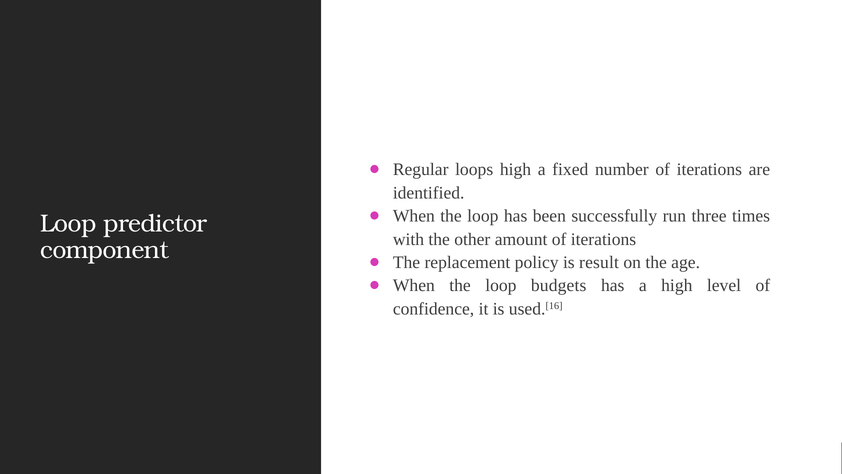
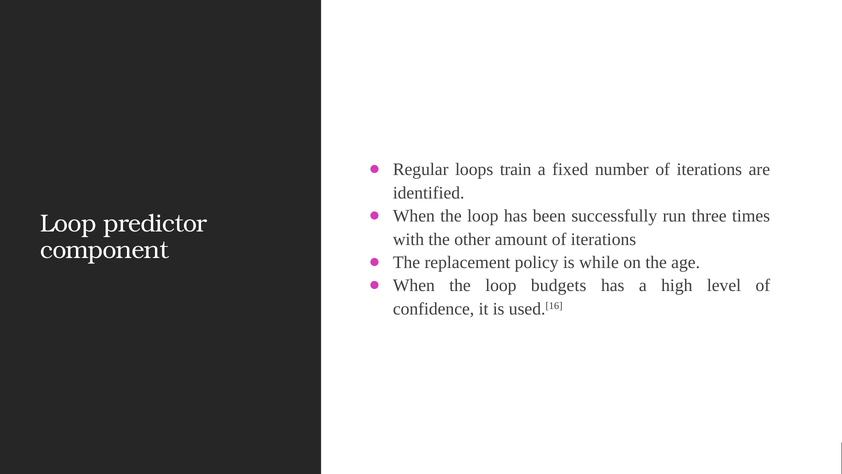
loops high: high -> train
result: result -> while
